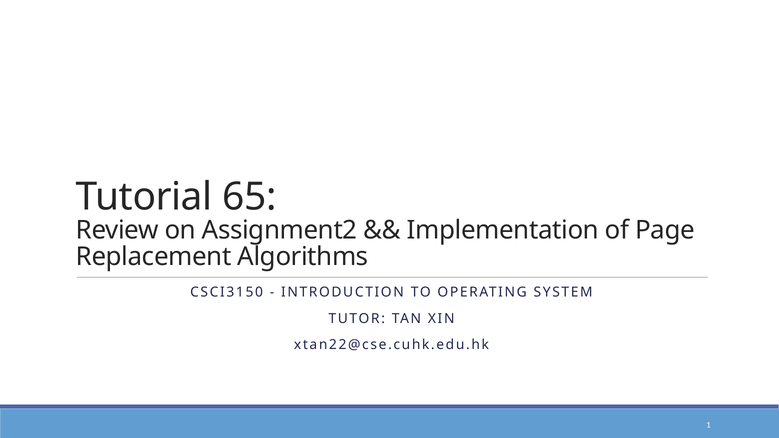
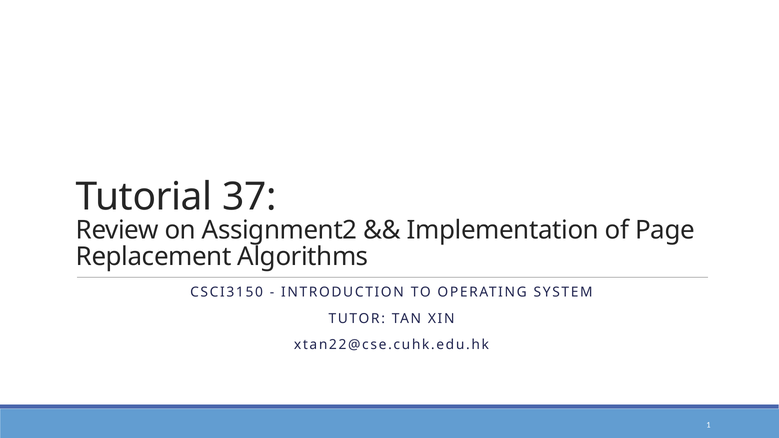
65: 65 -> 37
